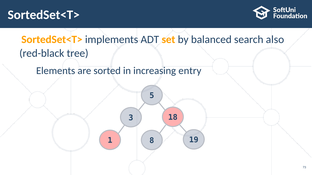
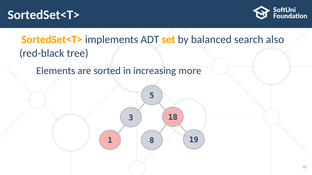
entry: entry -> more
